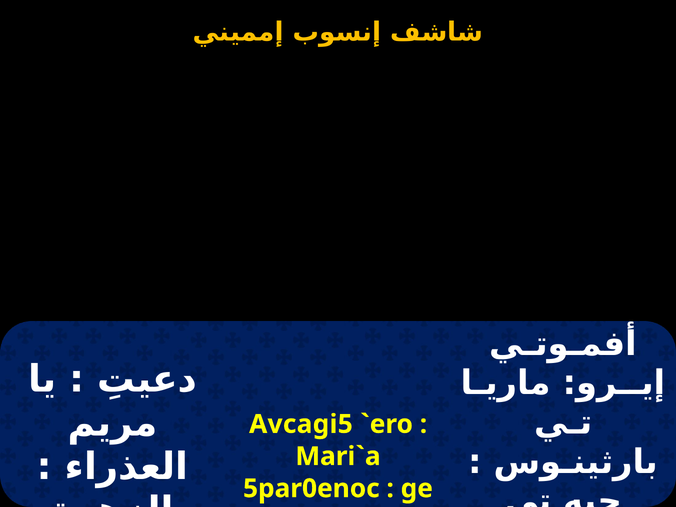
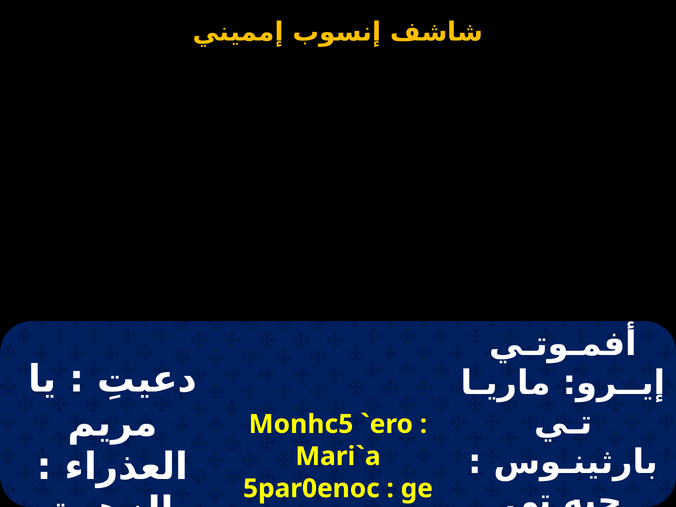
Avcagi5: Avcagi5 -> Monhc5
